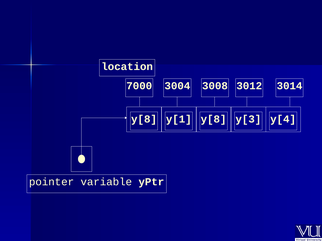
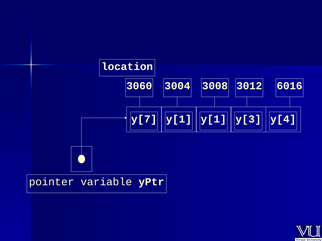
7000: 7000 -> 3060
3014: 3014 -> 6016
y[8 at (144, 119): y[8 -> y[7
y[1 y[8: y[8 -> y[1
